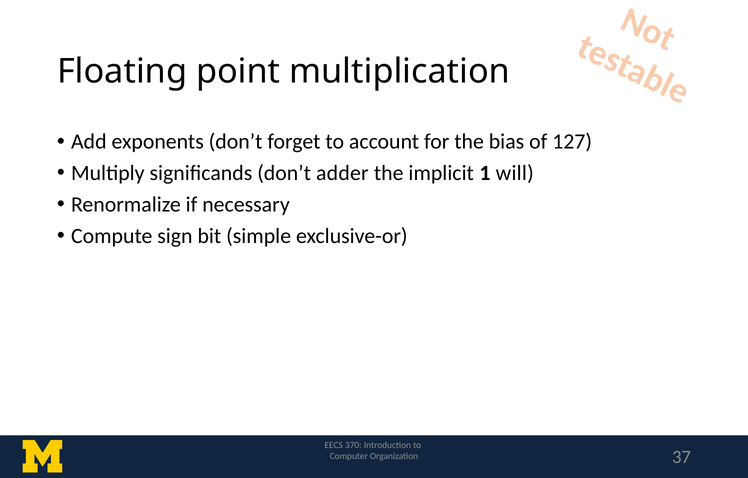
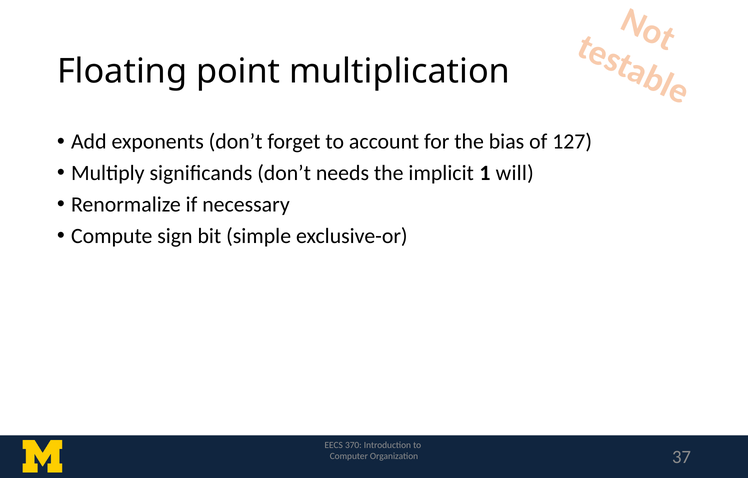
adder: adder -> needs
